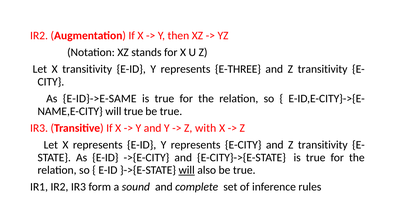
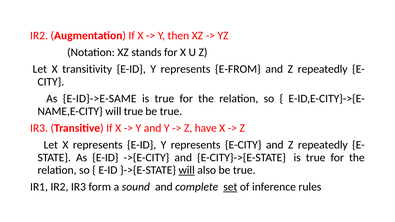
E-THREE: E-THREE -> E-FROM
transitivity at (323, 69): transitivity -> repeatedly
with: with -> have
E-CITY and Z transitivity: transitivity -> repeatedly
set underline: none -> present
